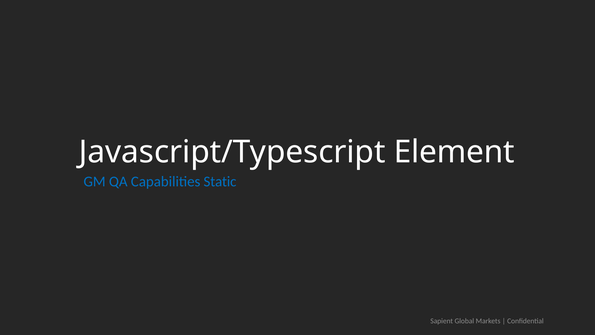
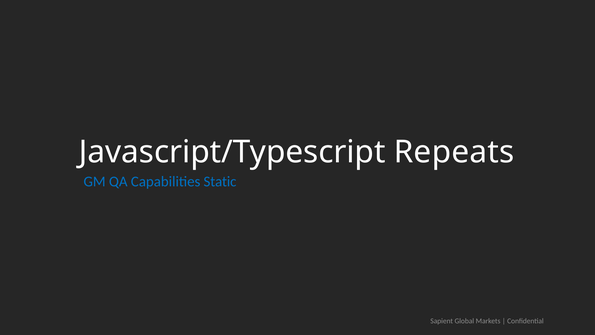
Element: Element -> Repeats
